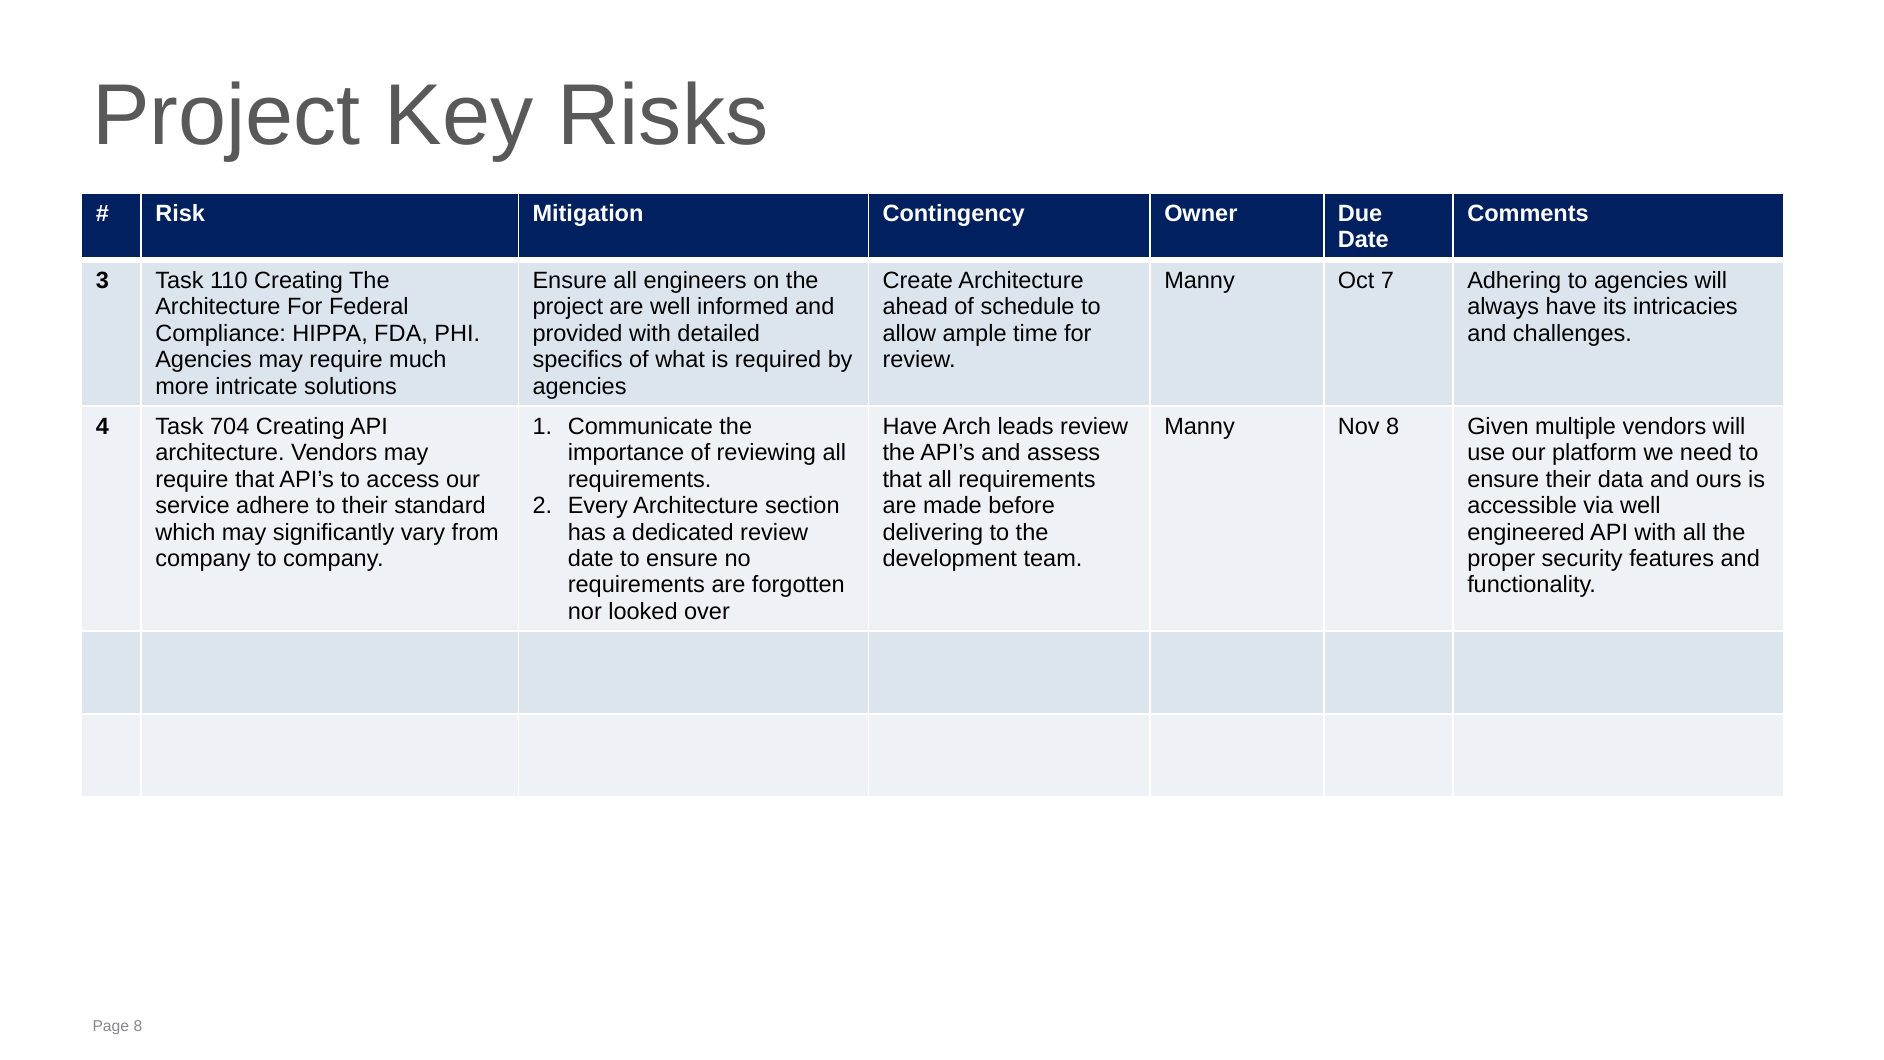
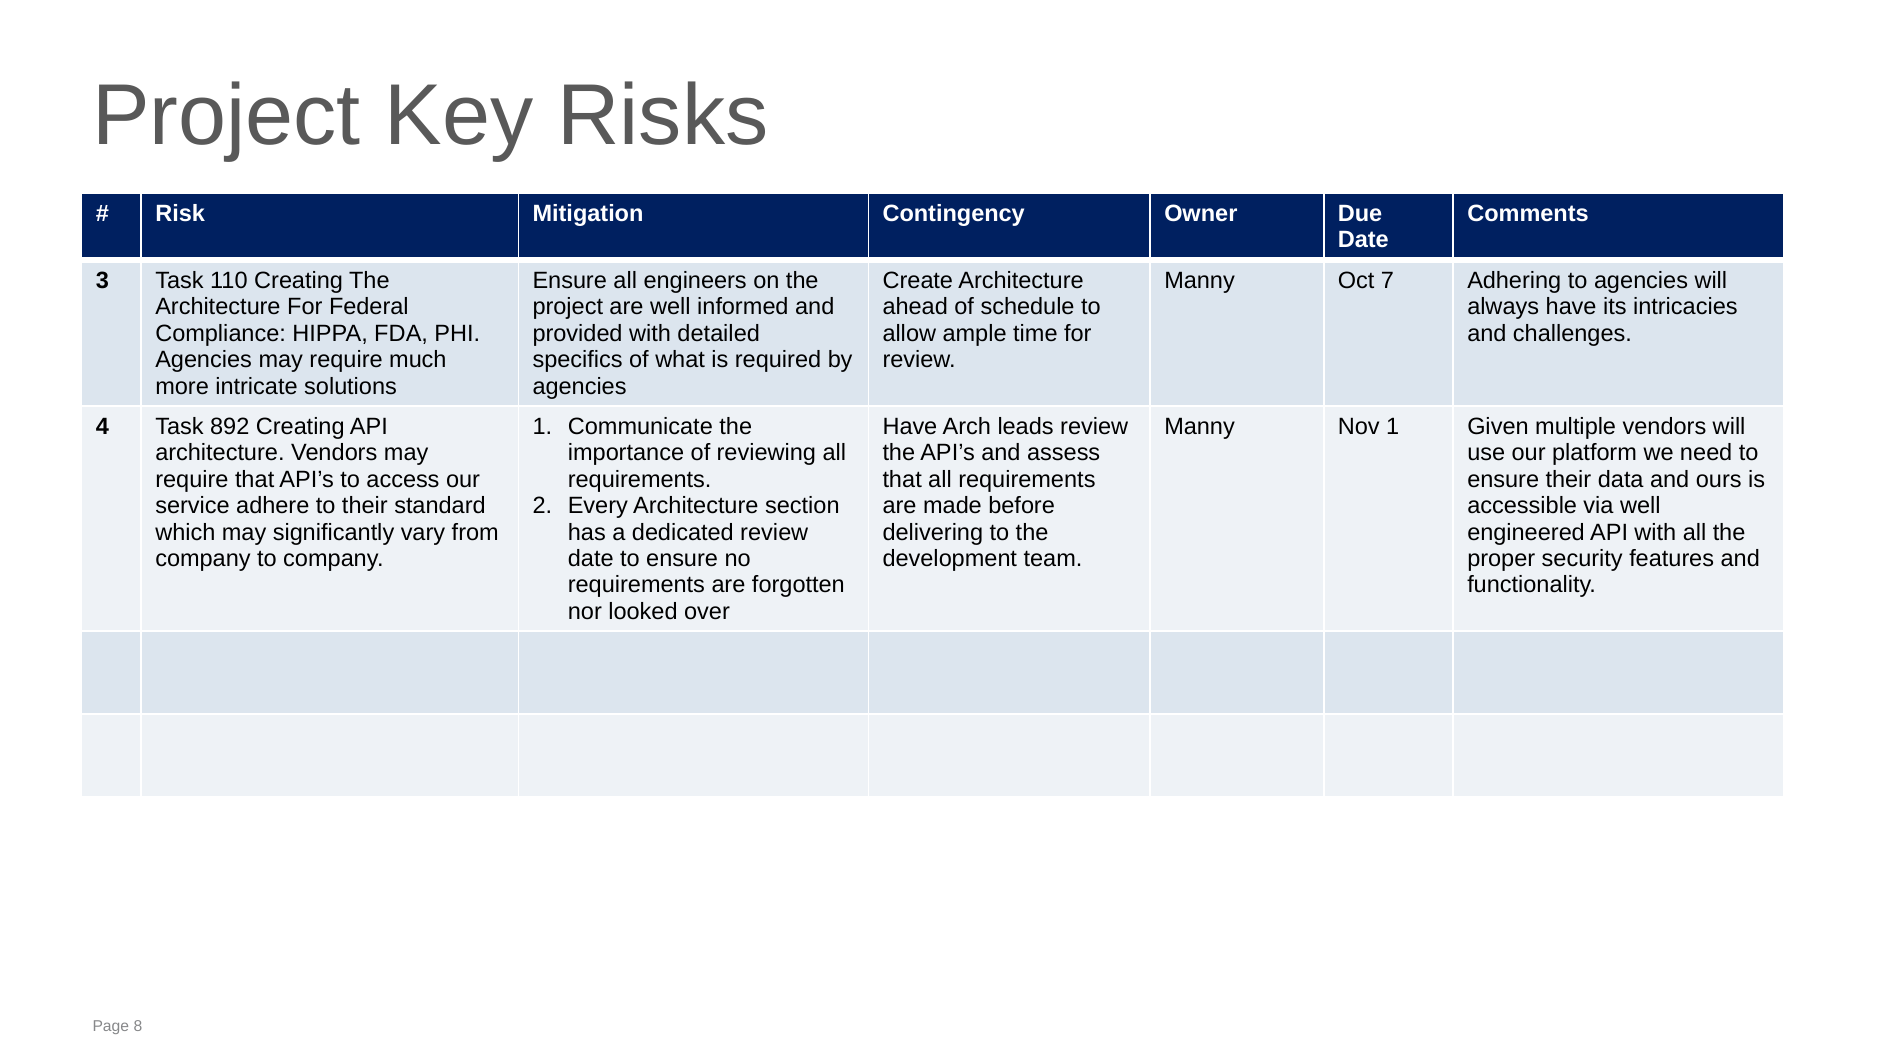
704: 704 -> 892
Nov 8: 8 -> 1
